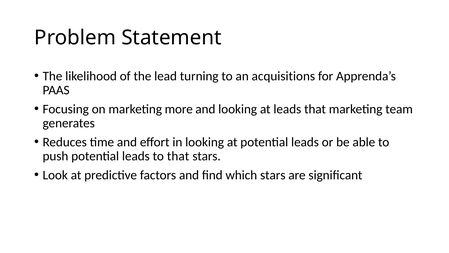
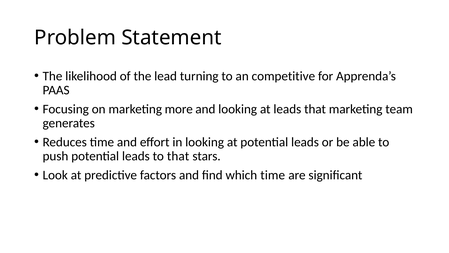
acquisitions: acquisitions -> competitive
which stars: stars -> time
